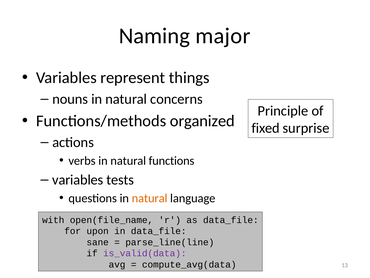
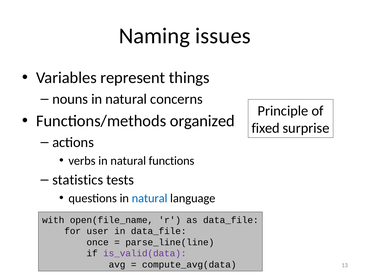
major: major -> issues
variables at (78, 179): variables -> statistics
natural at (150, 198) colour: orange -> blue
upon: upon -> user
sane: sane -> once
